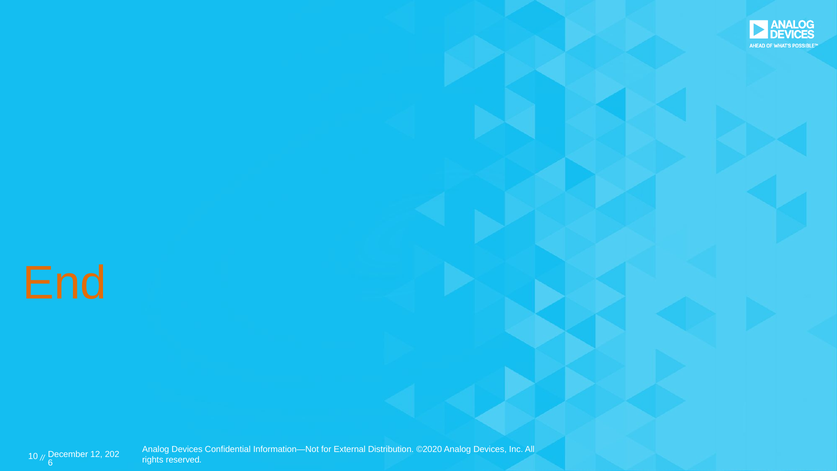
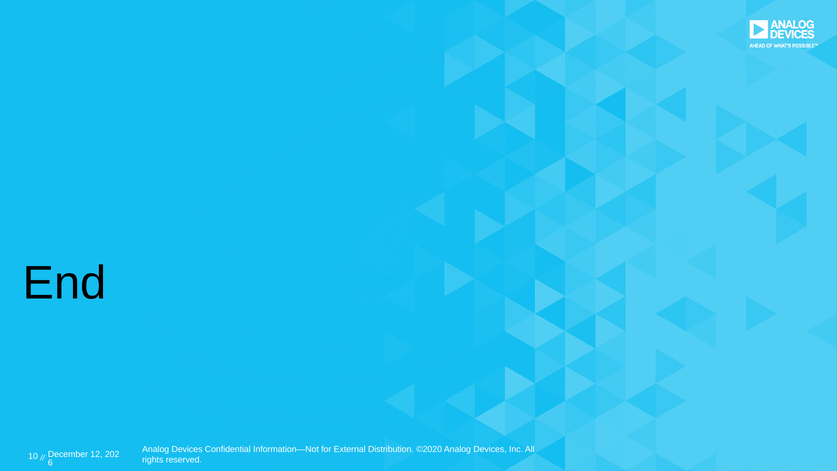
End colour: orange -> black
